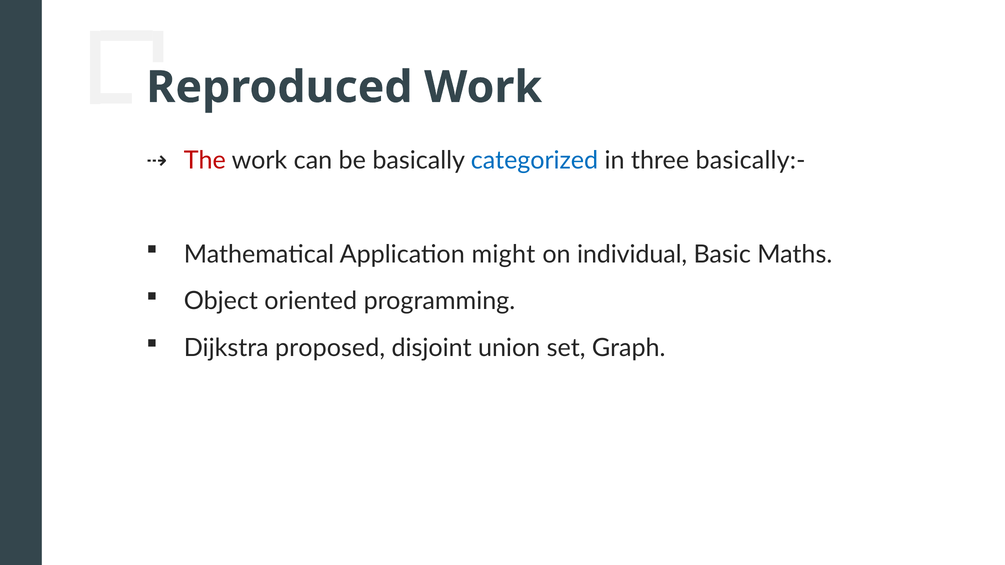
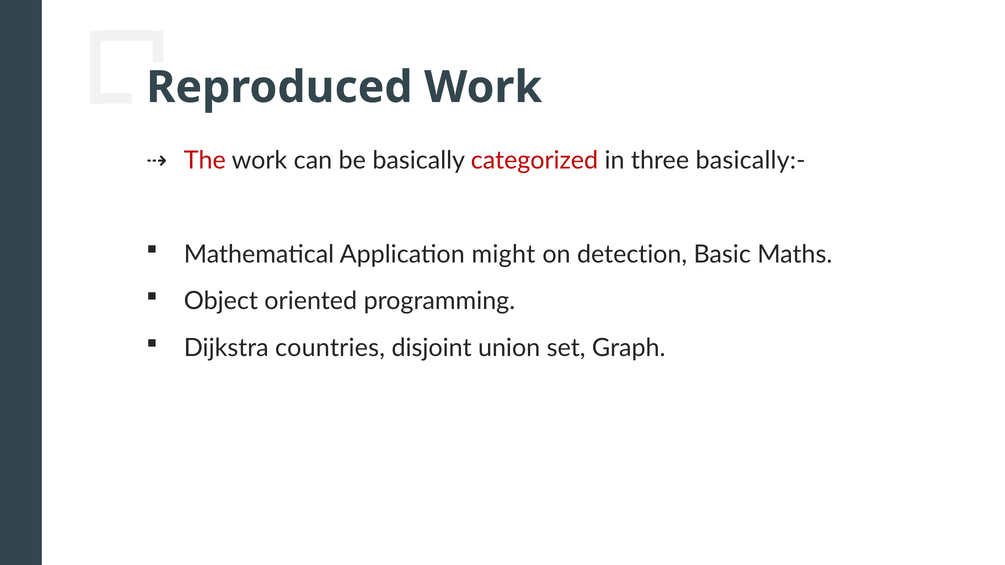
categorized colour: blue -> red
individual: individual -> detection
proposed: proposed -> countries
